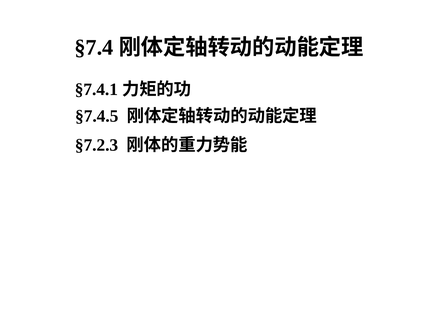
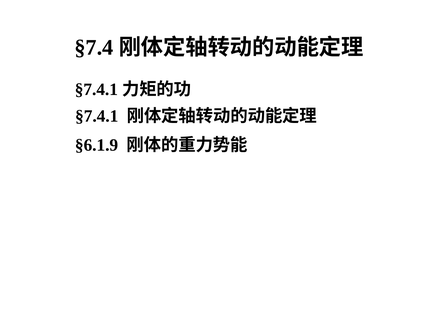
§7.4.5 at (97, 116): §7.4.5 -> §7.4.1
§7.2.3: §7.2.3 -> §6.1.9
